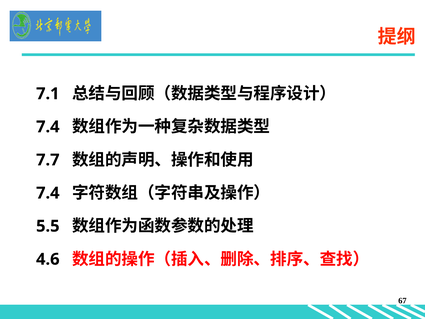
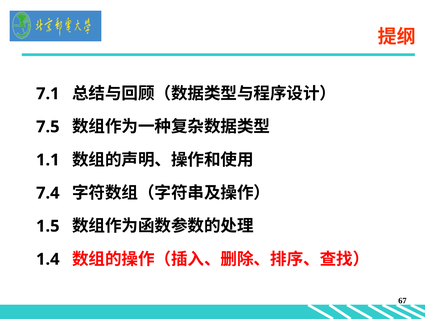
7.4 at (48, 127): 7.4 -> 7.5
7.7: 7.7 -> 1.1
5.5: 5.5 -> 1.5
4.6: 4.6 -> 1.4
